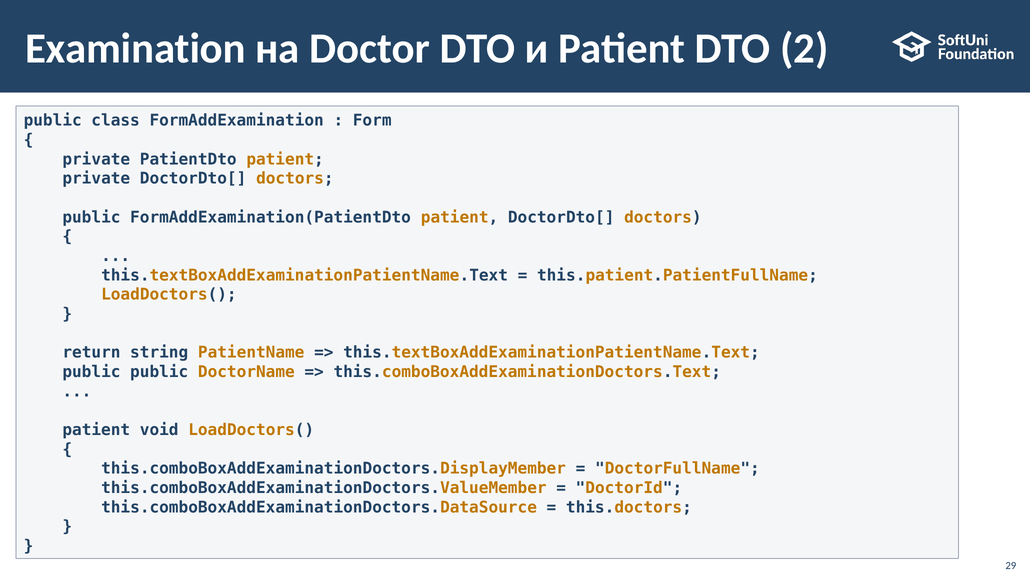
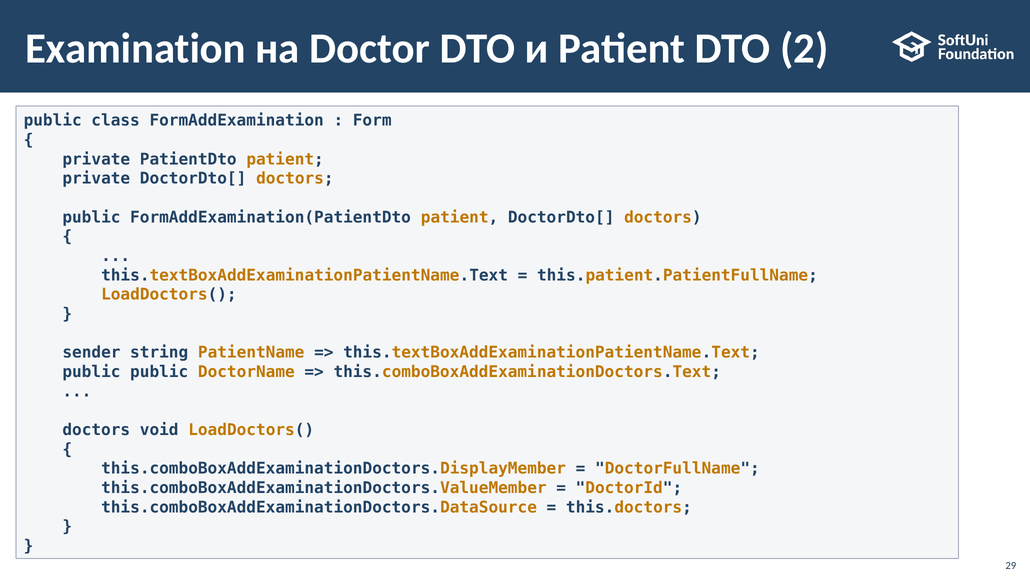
return: return -> sender
patient at (96, 430): patient -> doctors
